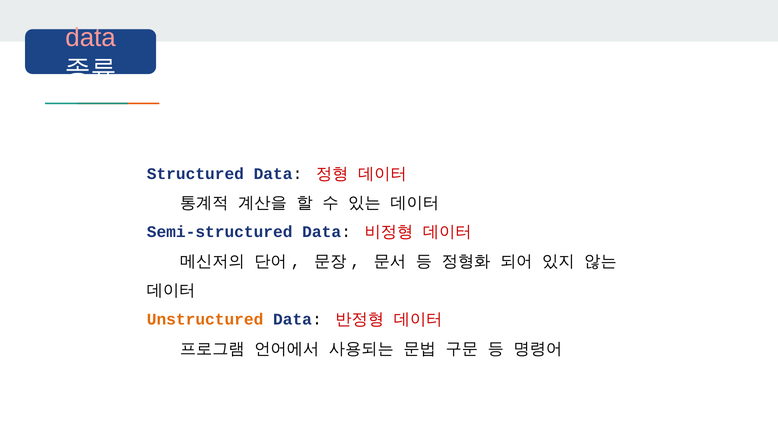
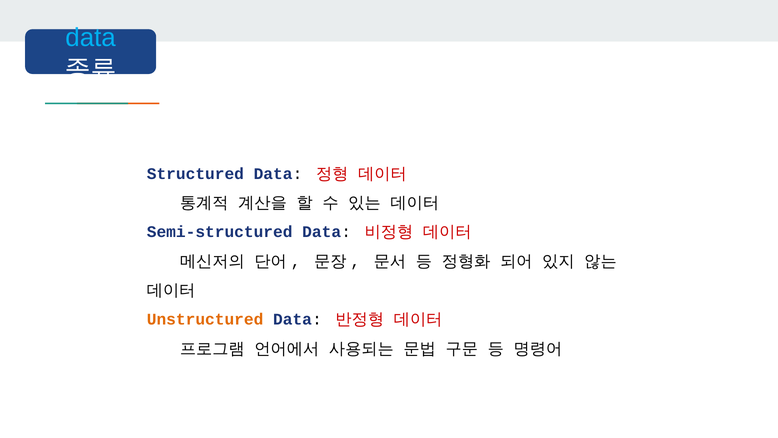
data at (91, 38) colour: pink -> light blue
